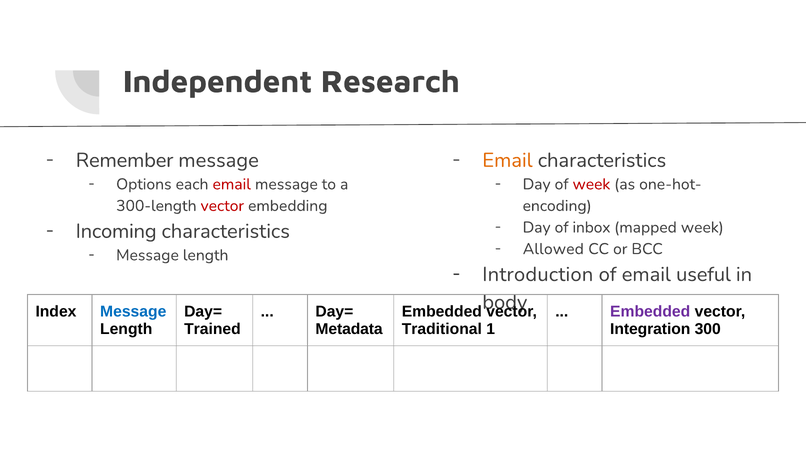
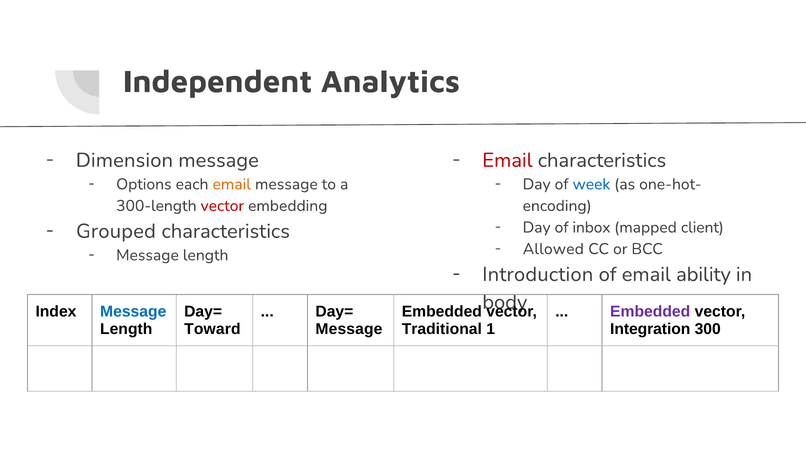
Research: Research -> Analytics
Remember: Remember -> Dimension
Email at (507, 160) colour: orange -> red
email at (232, 184) colour: red -> orange
week at (591, 184) colour: red -> blue
mapped week: week -> client
Incoming: Incoming -> Grouped
useful: useful -> ability
Trained: Trained -> Toward
Metadata at (349, 330): Metadata -> Message
